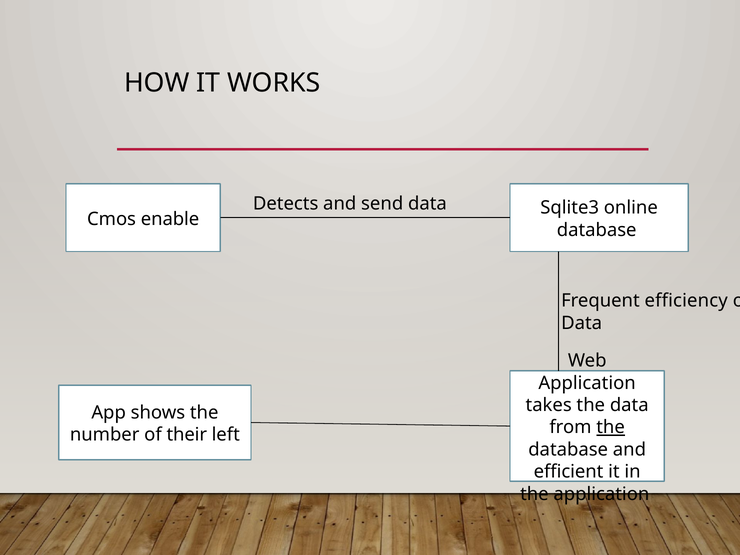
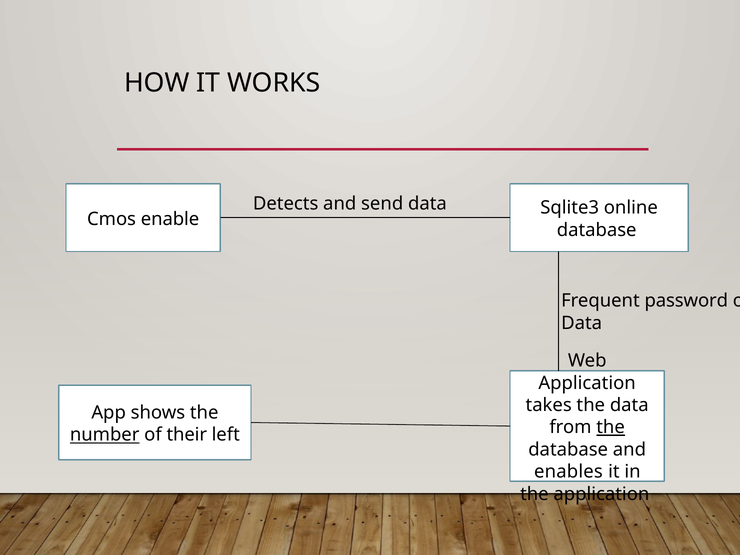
efficiency: efficiency -> password
number underline: none -> present
efficient: efficient -> enables
